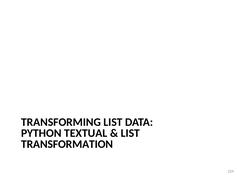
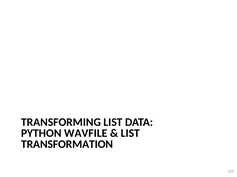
TEXTUAL: TEXTUAL -> WAVFILE
